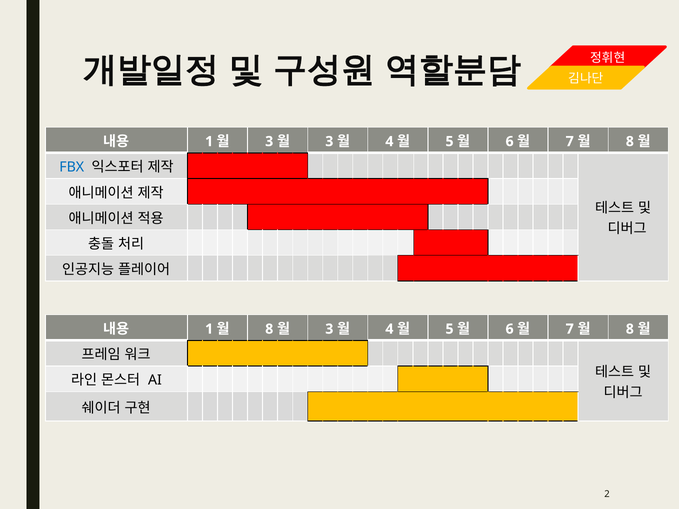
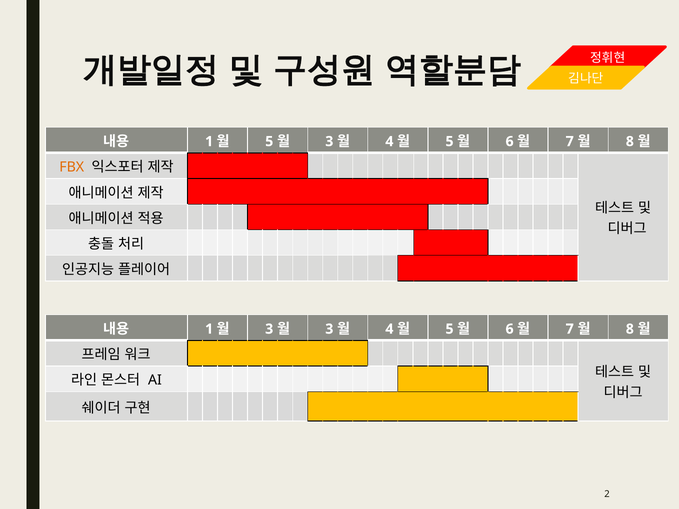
3 at (269, 142): 3 -> 5
FBX colour: blue -> orange
8 at (269, 329): 8 -> 3
